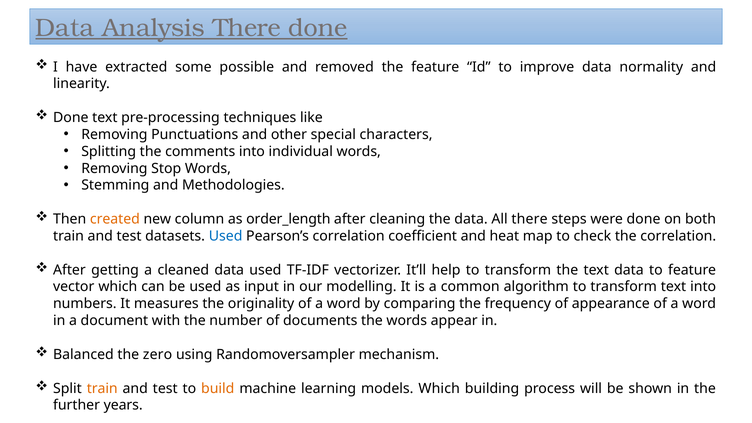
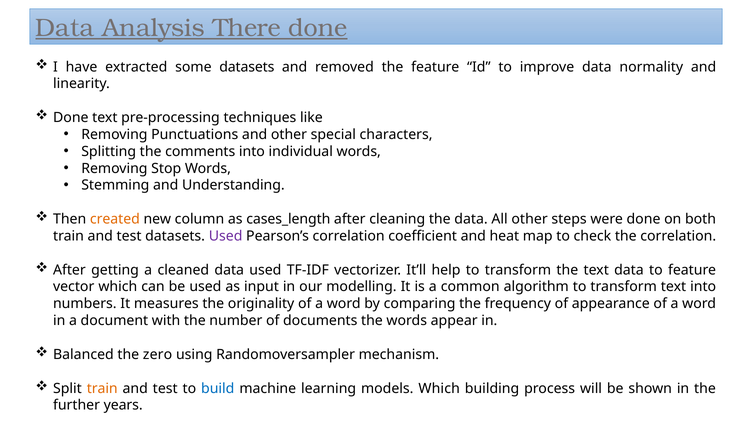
some possible: possible -> datasets
Methodologies: Methodologies -> Understanding
order_length: order_length -> cases_length
All there: there -> other
Used at (226, 236) colour: blue -> purple
build colour: orange -> blue
